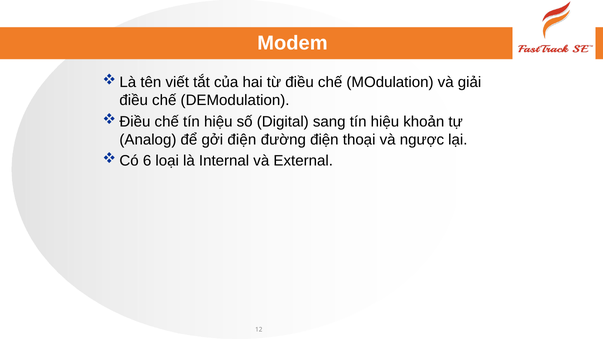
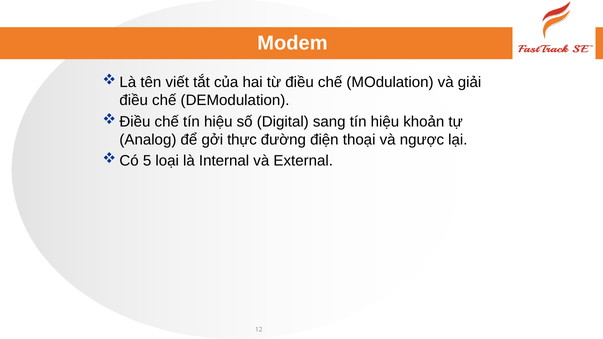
gởi điện: điện -> thực
6: 6 -> 5
